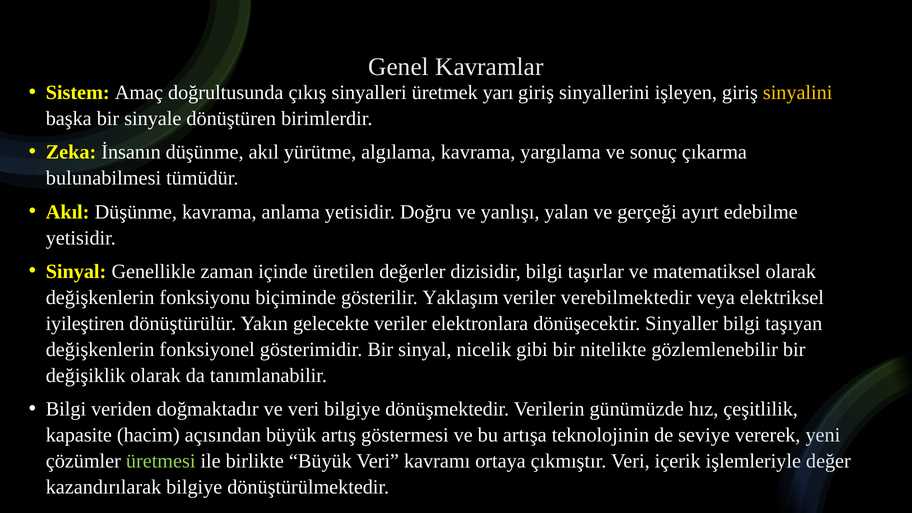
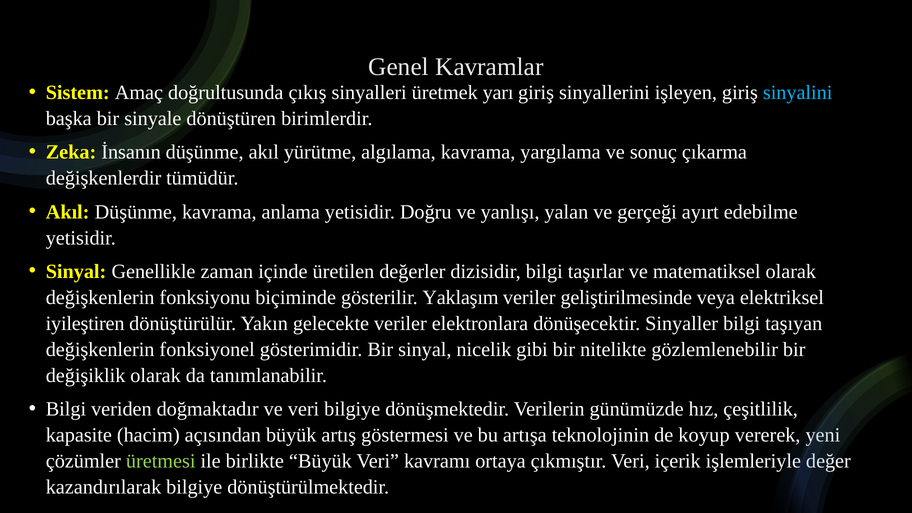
sinyalini colour: yellow -> light blue
bulunabilmesi: bulunabilmesi -> değişkenlerdir
verebilmektedir: verebilmektedir -> geliştirilmesinde
seviye: seviye -> koyup
